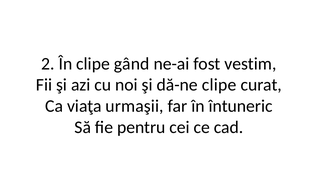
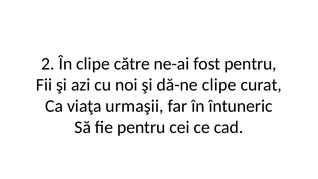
gând: gând -> către
fost vestim: vestim -> pentru
